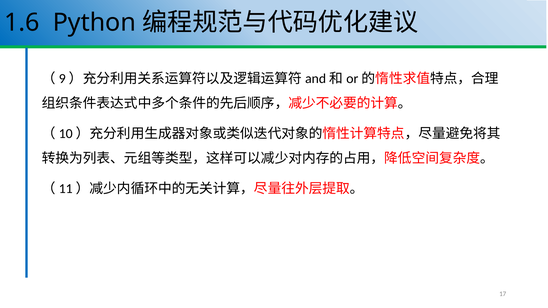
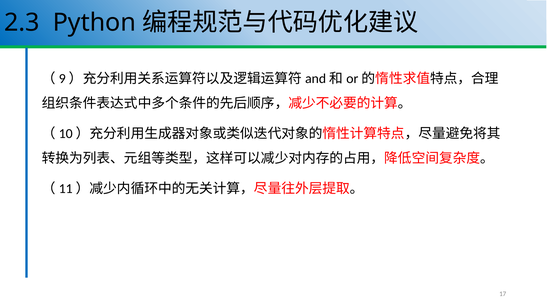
1.6: 1.6 -> 2.3
